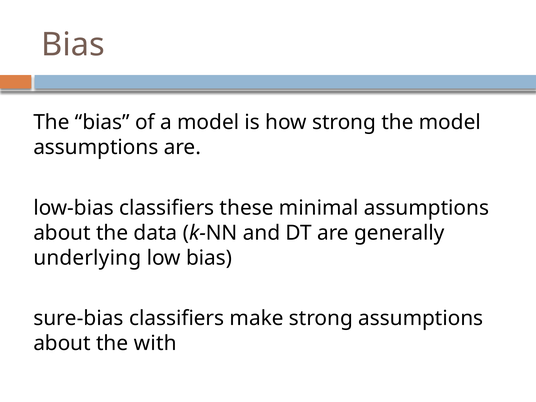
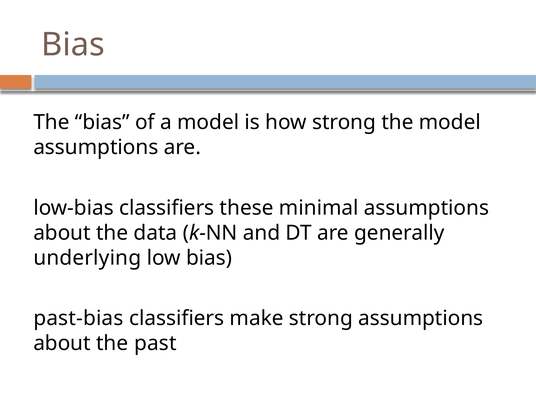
sure-bias: sure-bias -> past-bias
with: with -> past
